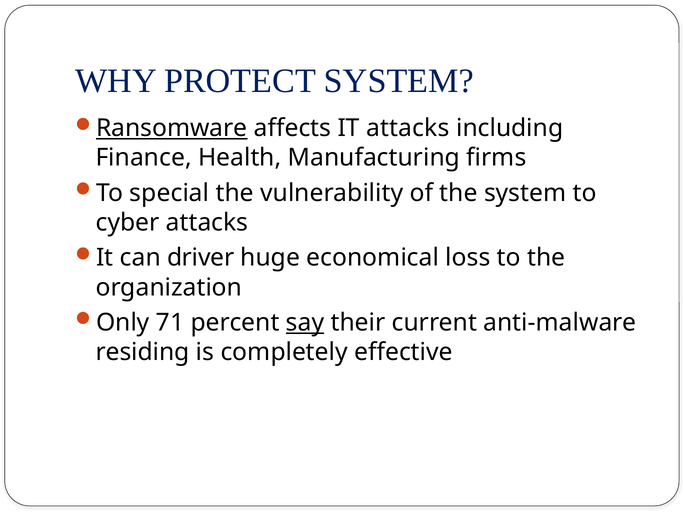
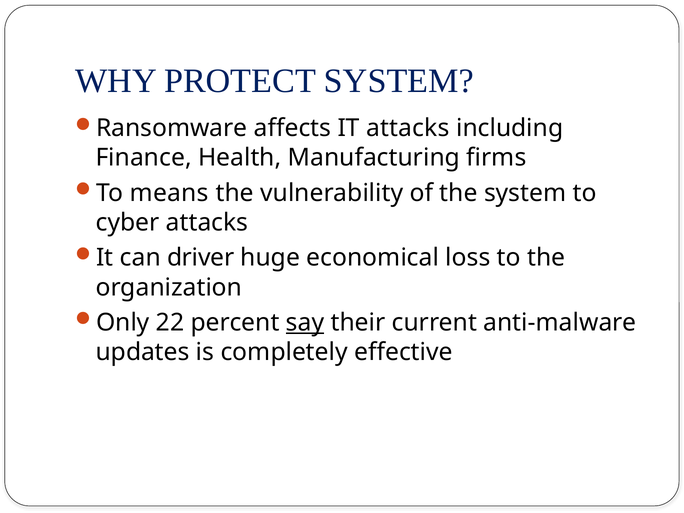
Ransomware underline: present -> none
special: special -> means
71: 71 -> 22
residing: residing -> updates
